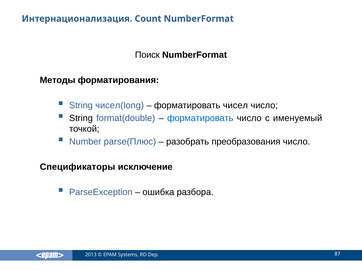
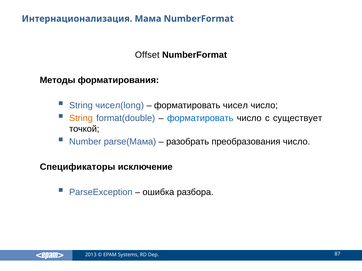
Count: Count -> Мама
Поиск: Поиск -> Offset
String at (81, 118) colour: black -> orange
именуемый: именуемый -> существует
parse(Плюс: parse(Плюс -> parse(Мама
